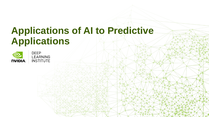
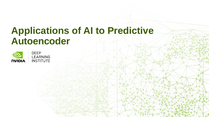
Applications at (41, 41): Applications -> Autoencoder
